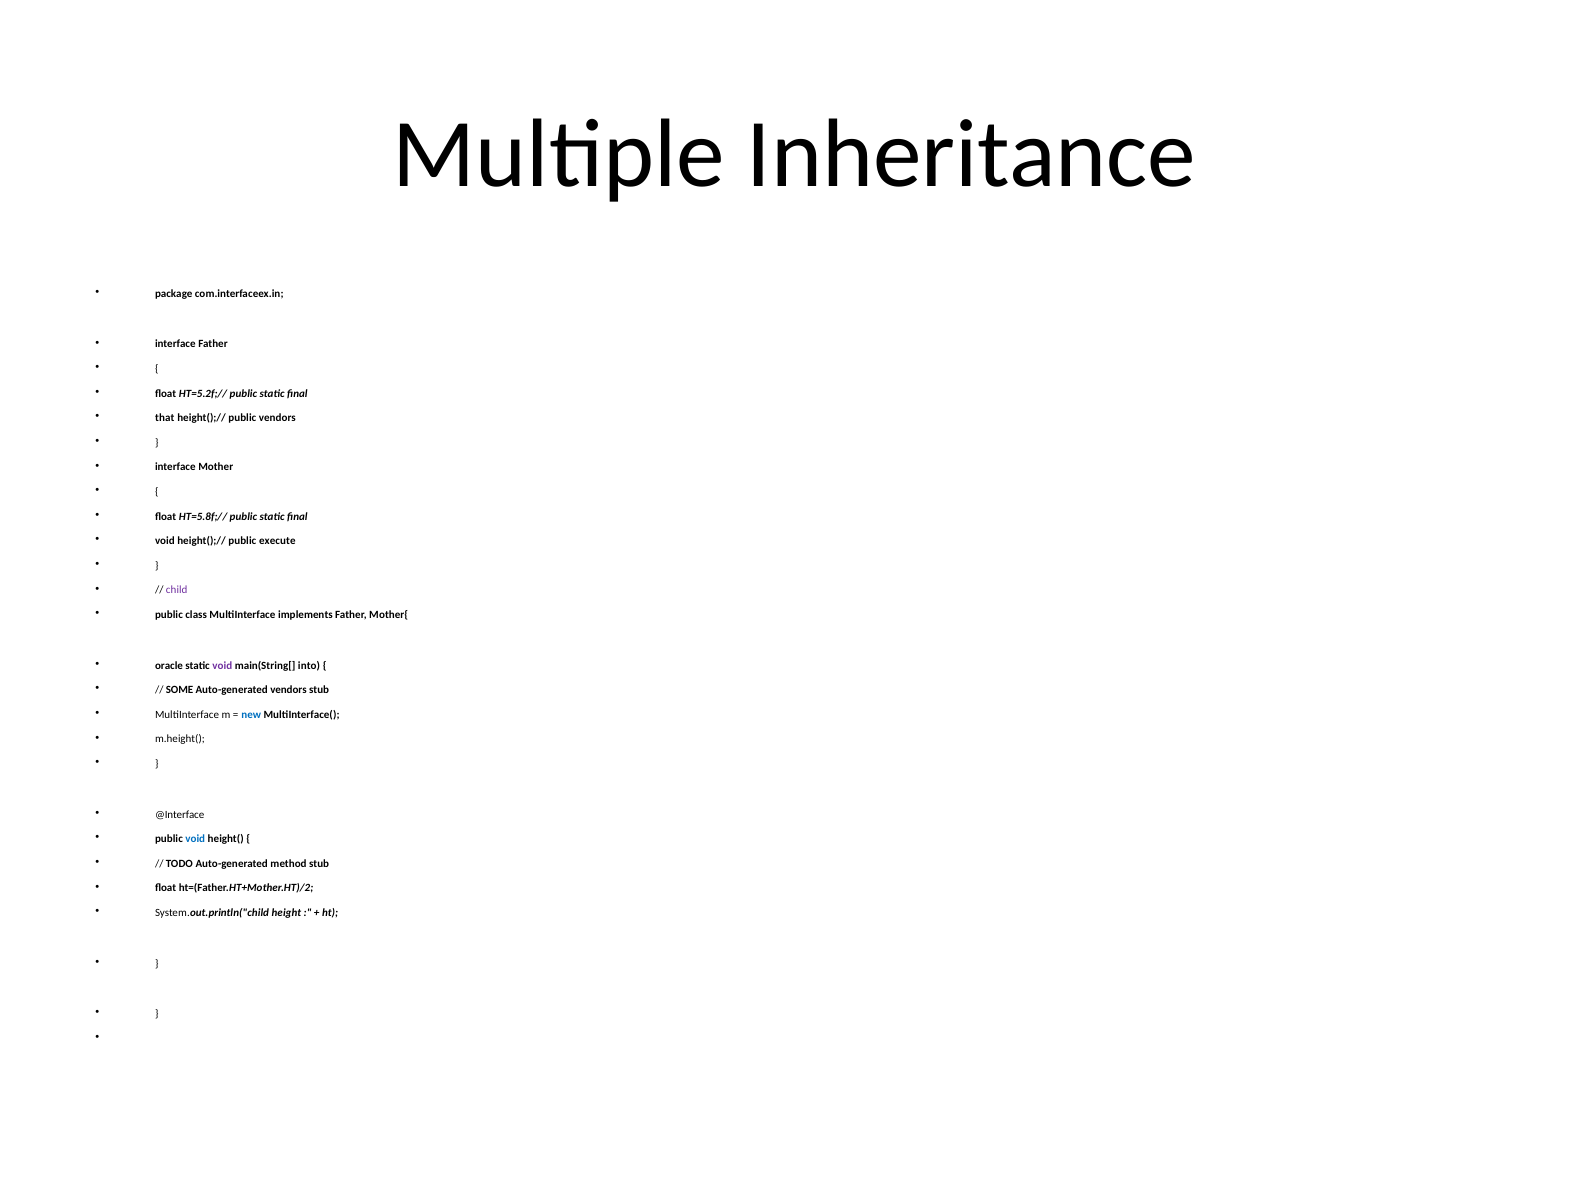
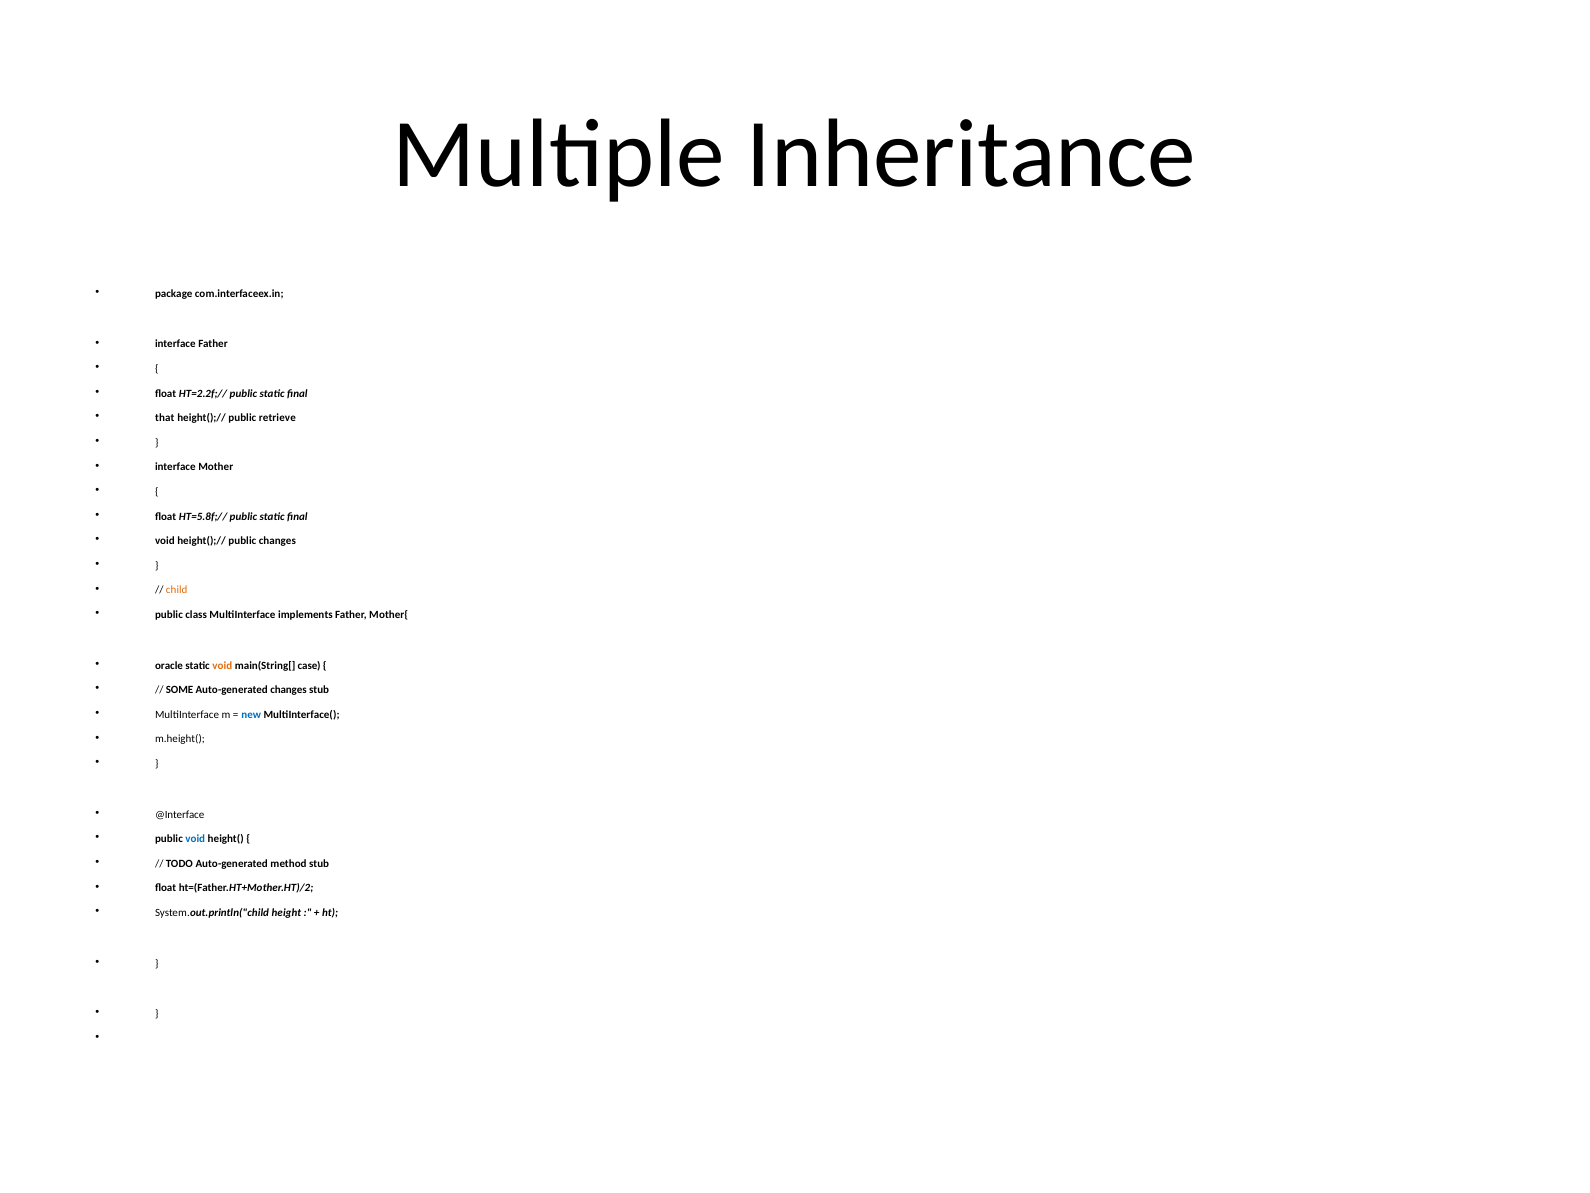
HT=5.2f;//: HT=5.2f;// -> HT=2.2f;//
public vendors: vendors -> retrieve
public execute: execute -> changes
child colour: purple -> orange
void at (222, 665) colour: purple -> orange
into: into -> case
Auto-generated vendors: vendors -> changes
